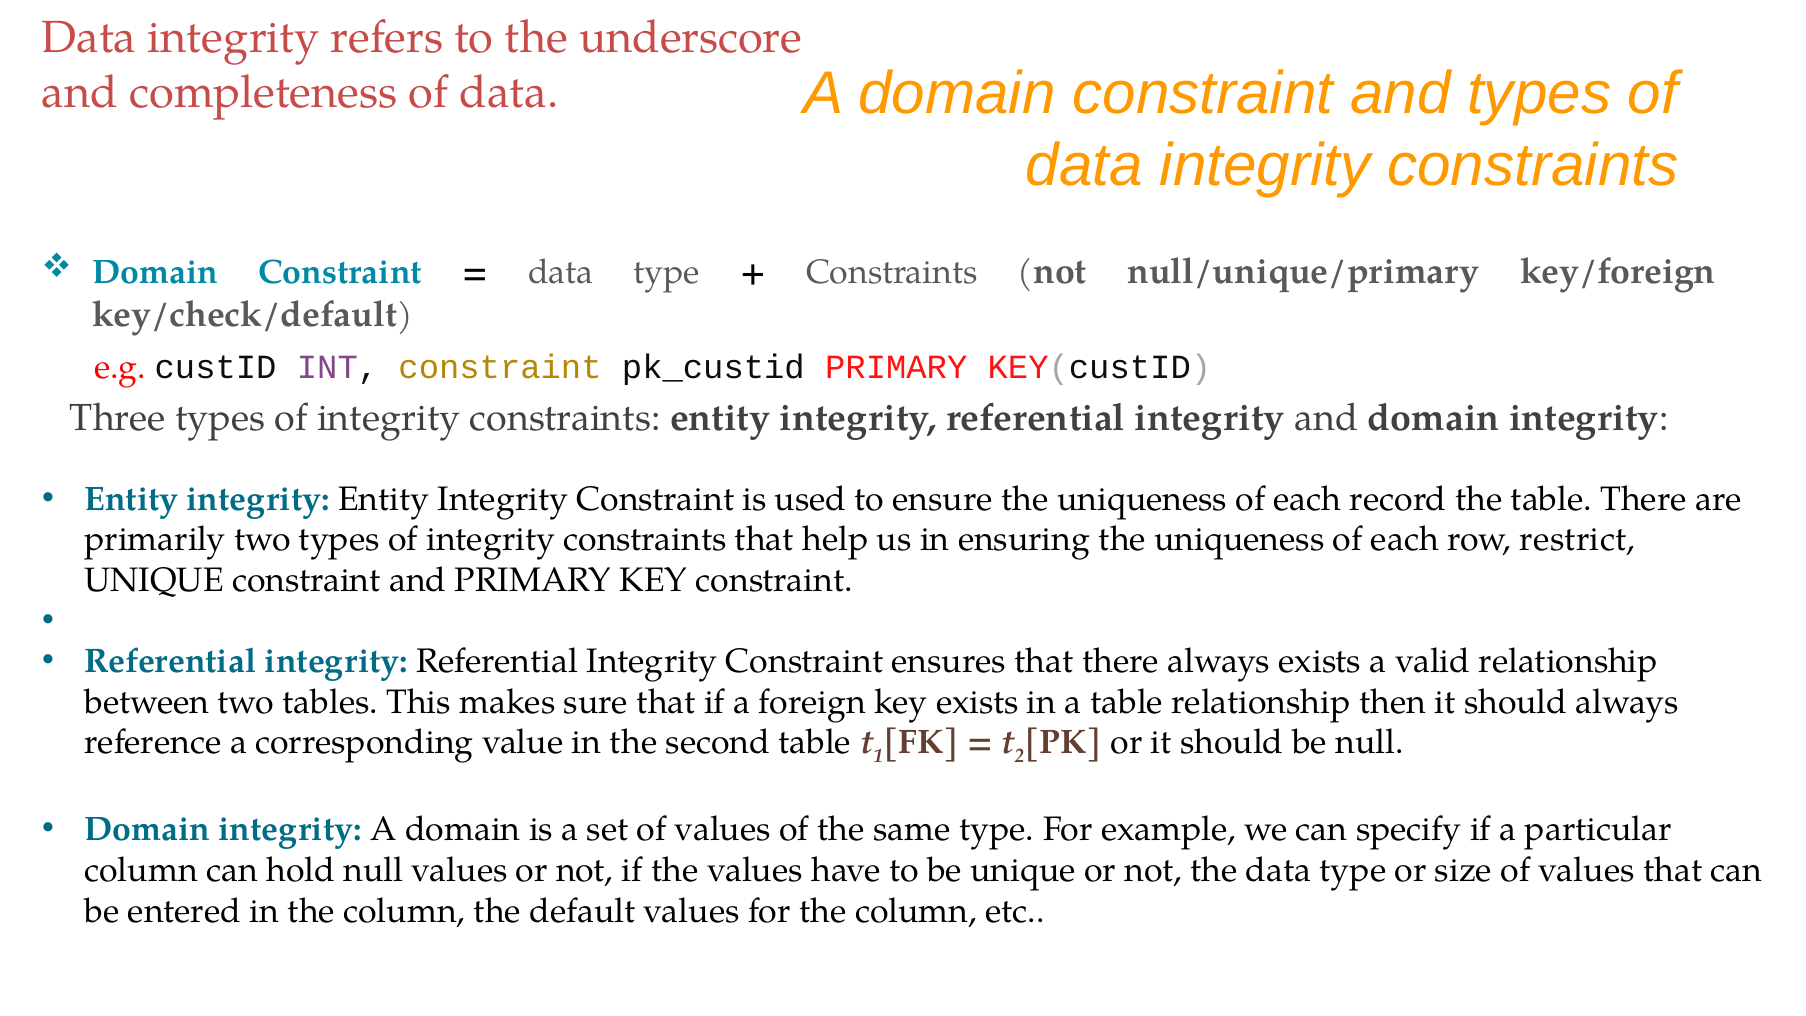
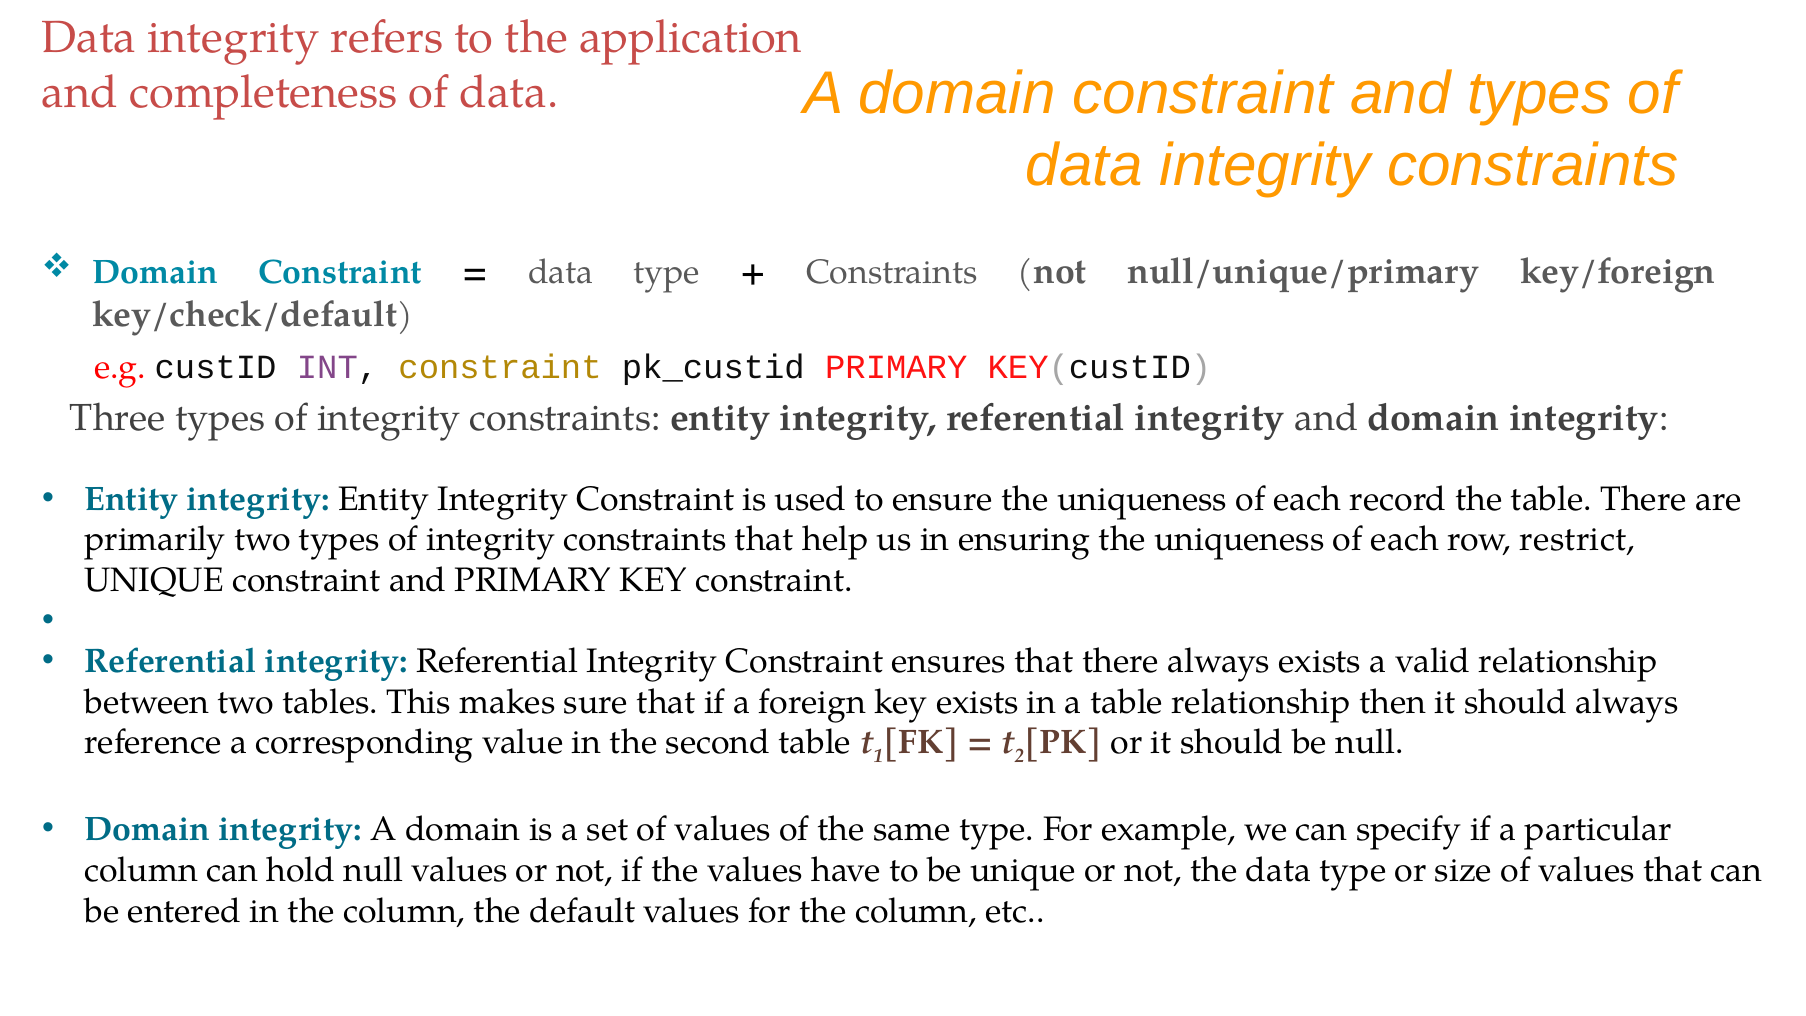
underscore: underscore -> application
